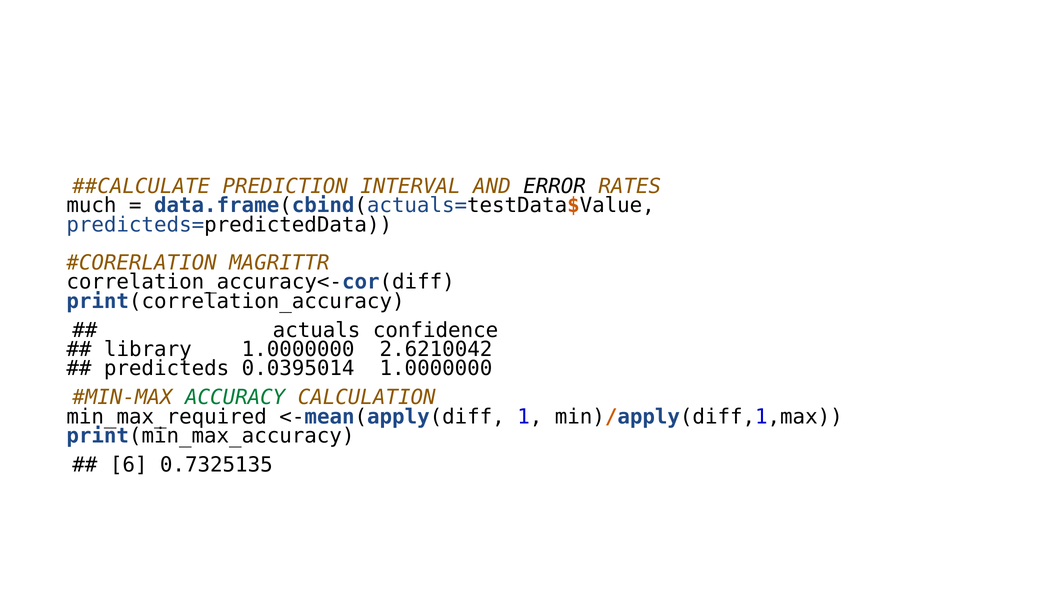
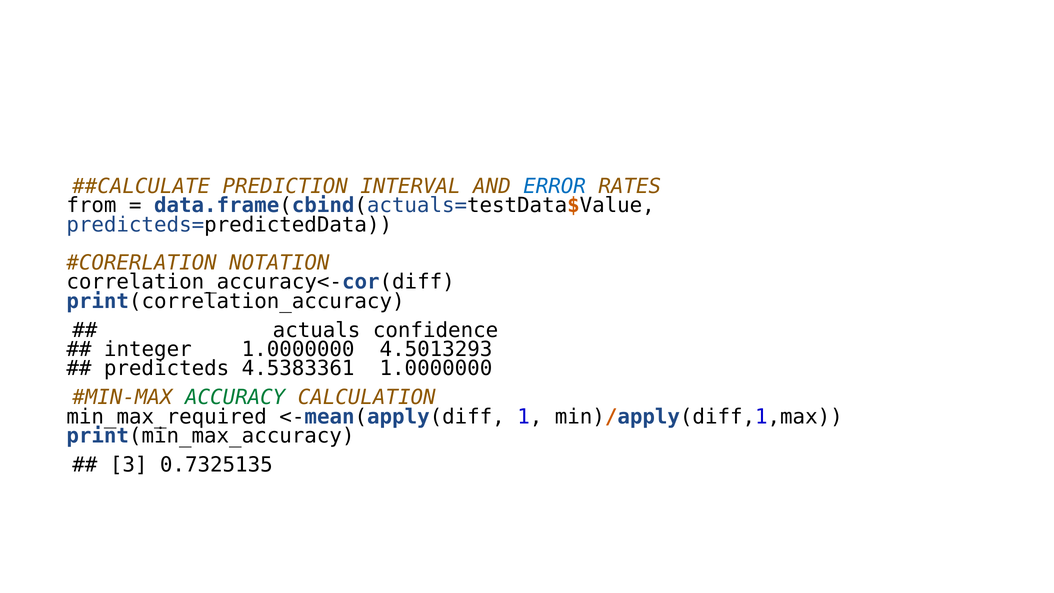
ERROR colour: black -> blue
much: much -> from
MAGRITTR: MAGRITTR -> NOTATION
library: library -> integer
2.6210042: 2.6210042 -> 4.5013293
0.0395014: 0.0395014 -> 4.5383361
6: 6 -> 3
